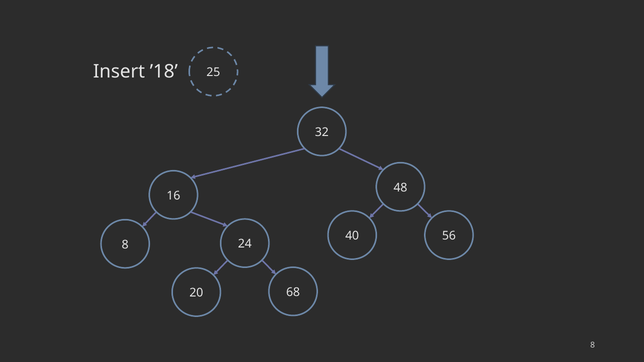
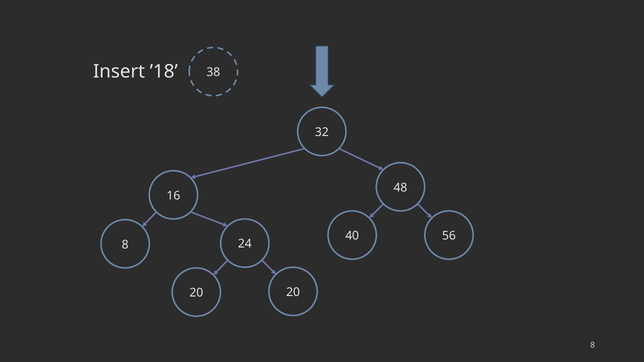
25: 25 -> 38
20 68: 68 -> 20
